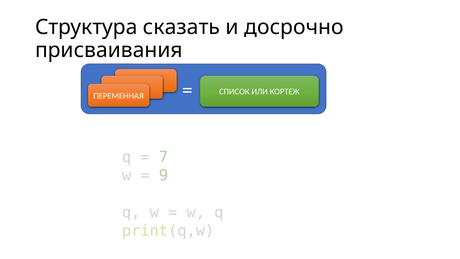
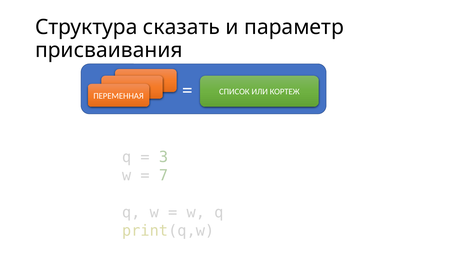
досрочно: досрочно -> параметр
7: 7 -> 3
9: 9 -> 7
